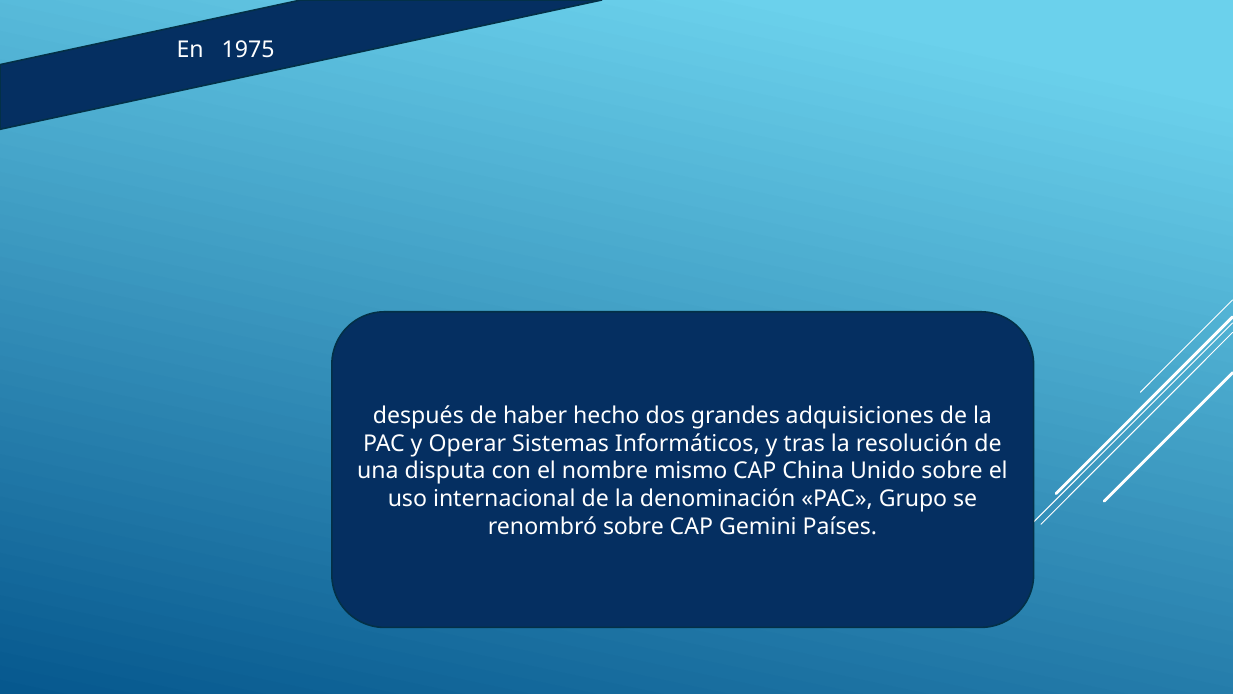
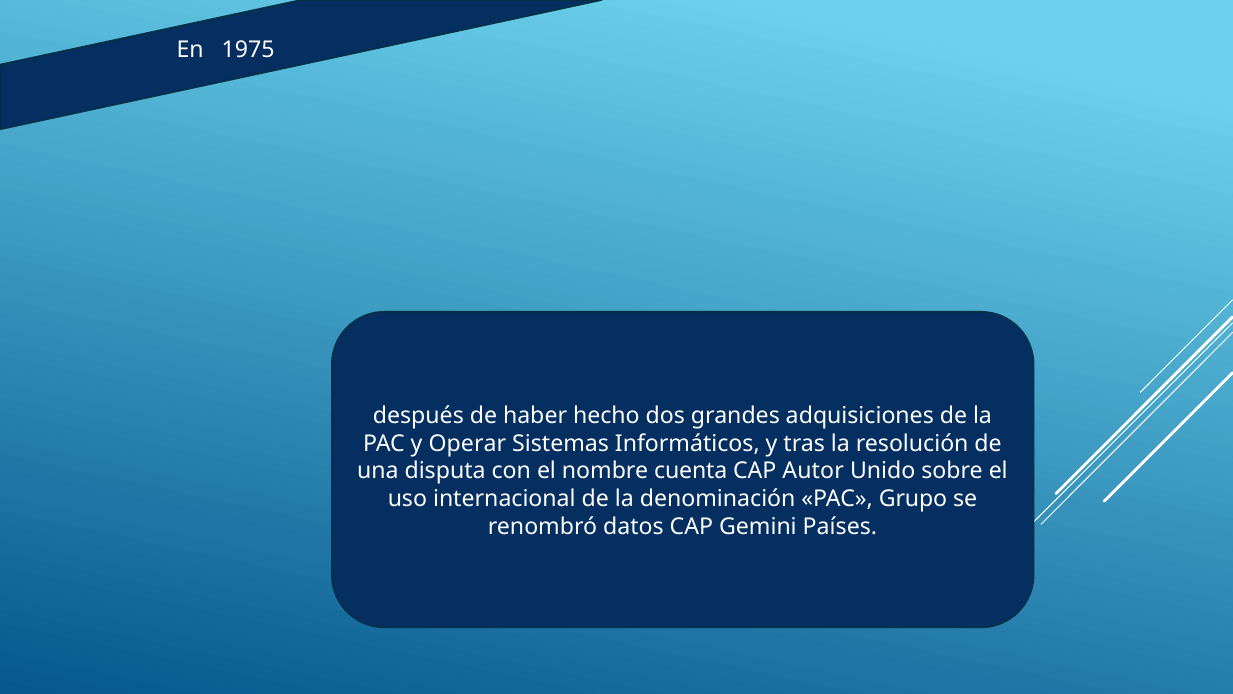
mismo: mismo -> cuenta
China: China -> Autor
renombró sobre: sobre -> datos
